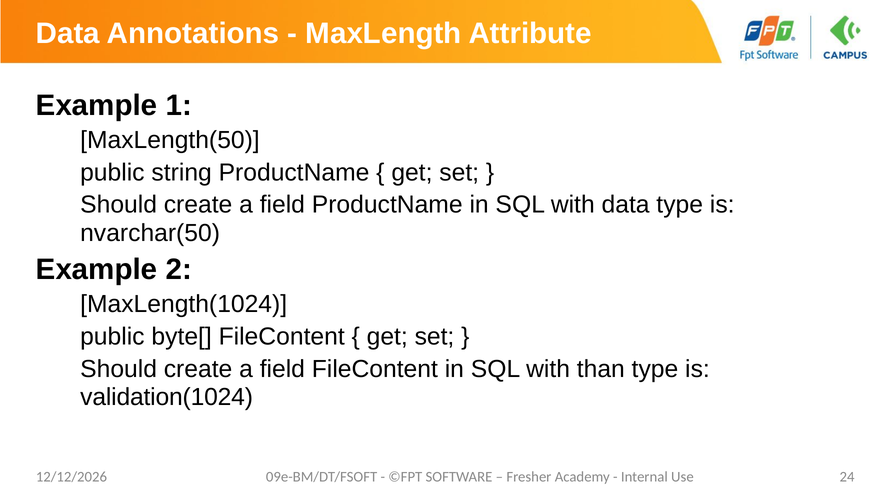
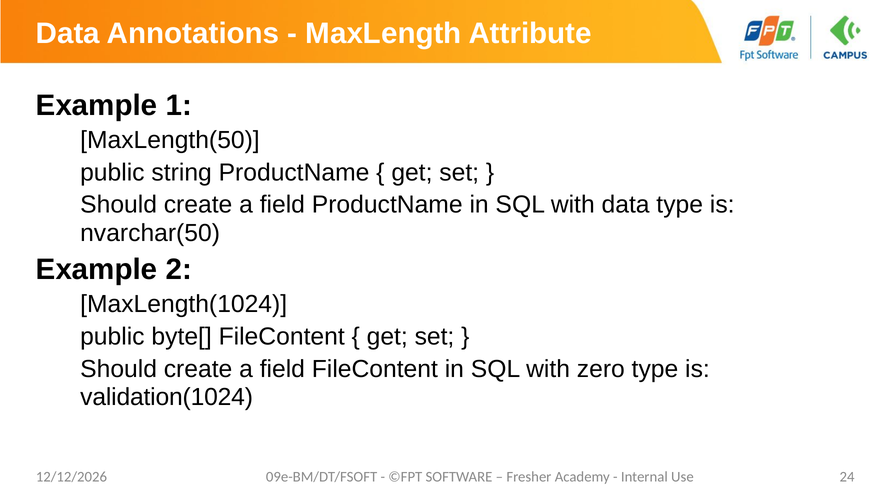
than: than -> zero
